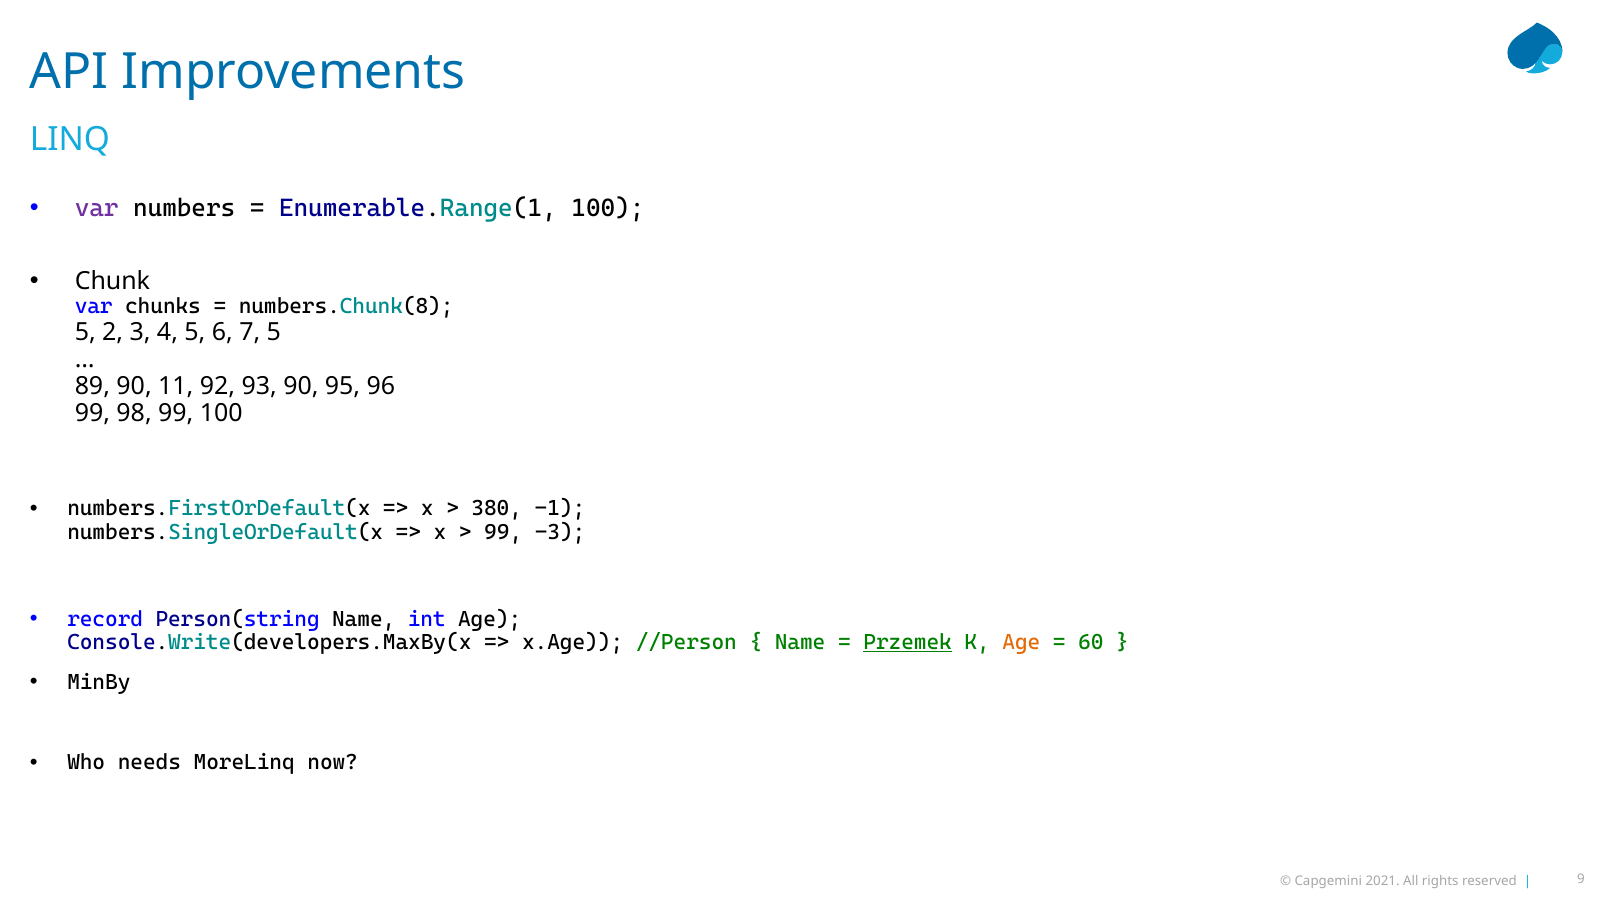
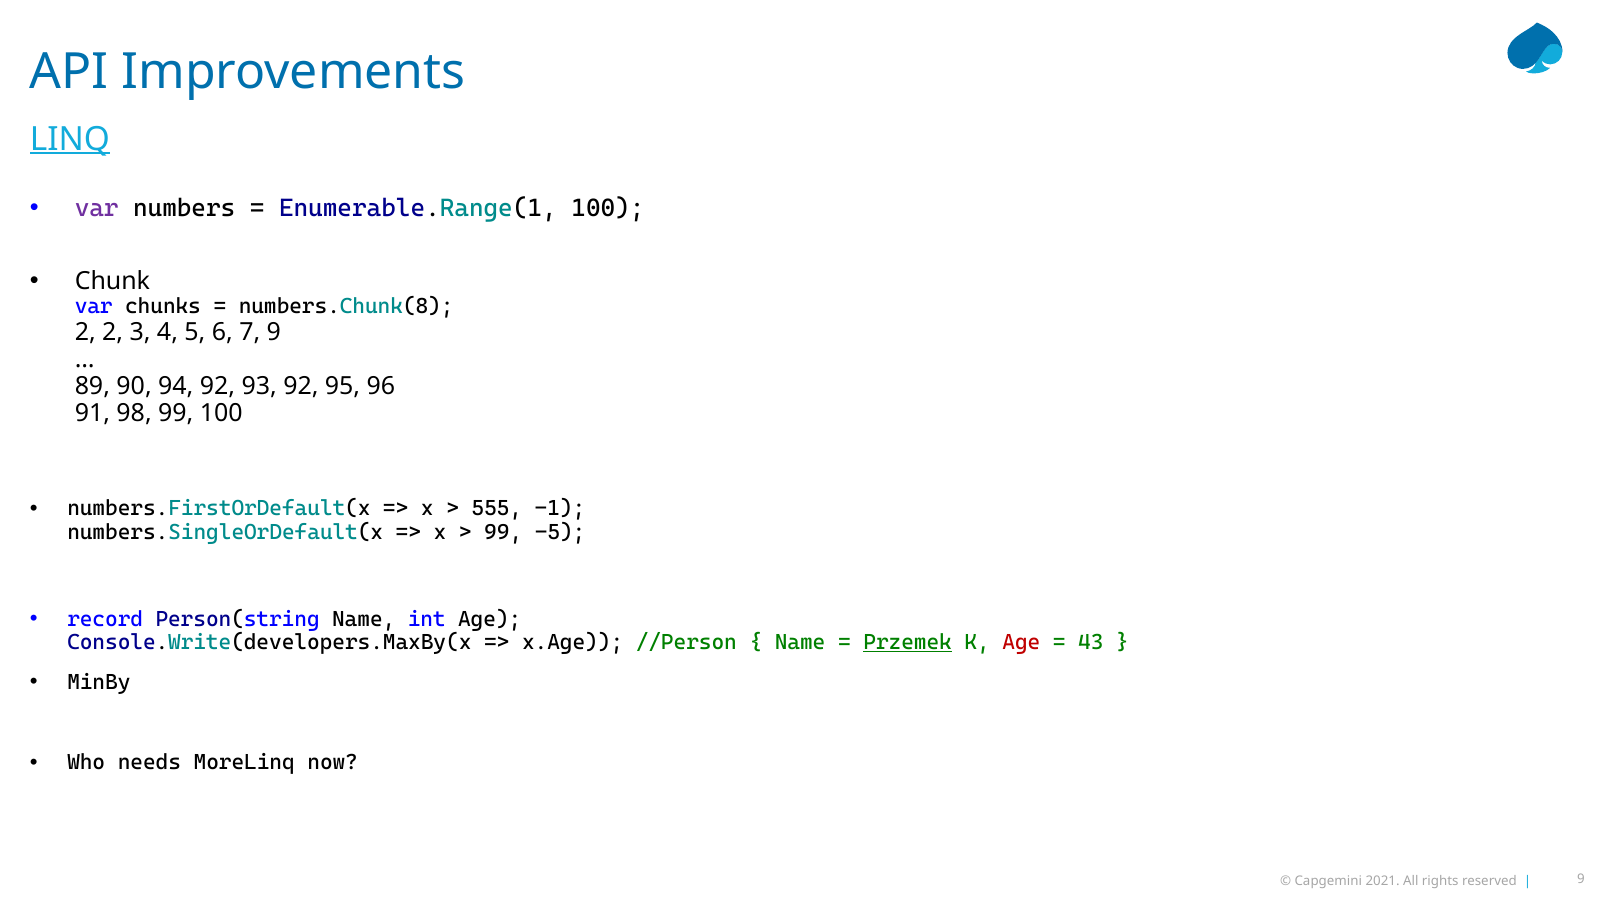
LINQ underline: none -> present
5 at (85, 332): 5 -> 2
7 5: 5 -> 9
11: 11 -> 94
93 90: 90 -> 92
99 at (92, 413): 99 -> 91
380: 380 -> 555
-3: -3 -> -5
Age at (1021, 642) colour: orange -> red
60: 60 -> 43
